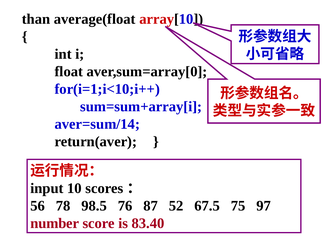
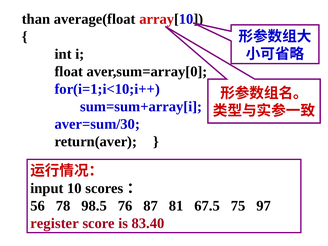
aver=sum/14: aver=sum/14 -> aver=sum/30
52: 52 -> 81
number: number -> register
